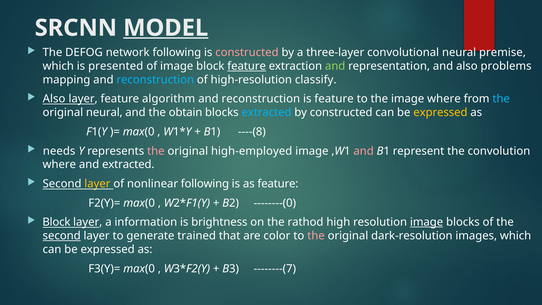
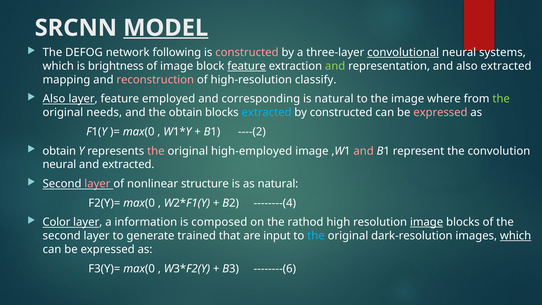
convolutional underline: none -> present
premise: premise -> systems
presented: presented -> brightness
also problems: problems -> extracted
reconstruction at (155, 80) colour: light blue -> pink
algorithm: algorithm -> employed
reconstruction at (261, 99): reconstruction -> corresponding
is feature: feature -> natural
the at (501, 99) colour: light blue -> light green
original neural: neural -> needs
expressed at (440, 112) colour: yellow -> pink
----(8: ----(8 -> ----(2
needs at (59, 151): needs -> obtain
where at (59, 164): where -> neural
layer at (97, 184) colour: yellow -> pink
nonlinear following: following -> structure
as feature: feature -> natural
--------(0: --------(0 -> --------(4
Block at (56, 222): Block -> Color
brightness: brightness -> composed
second at (62, 236) underline: present -> none
color: color -> input
the at (316, 236) colour: pink -> light blue
which at (516, 236) underline: none -> present
--------(7: --------(7 -> --------(6
